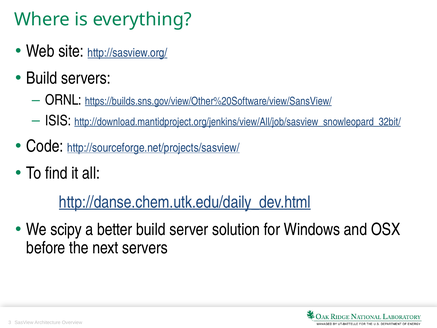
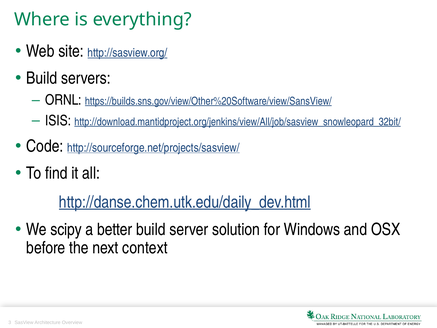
next servers: servers -> context
